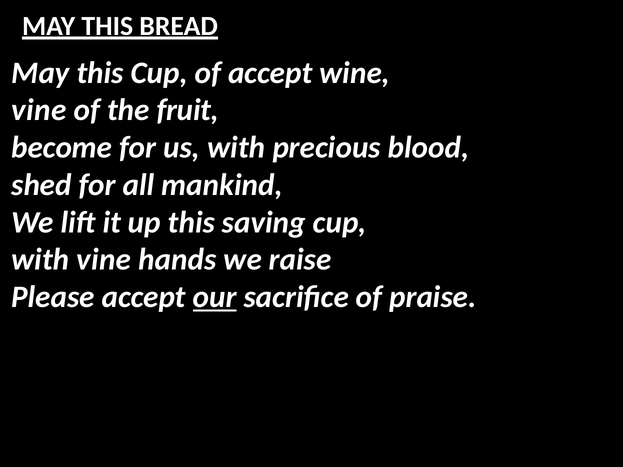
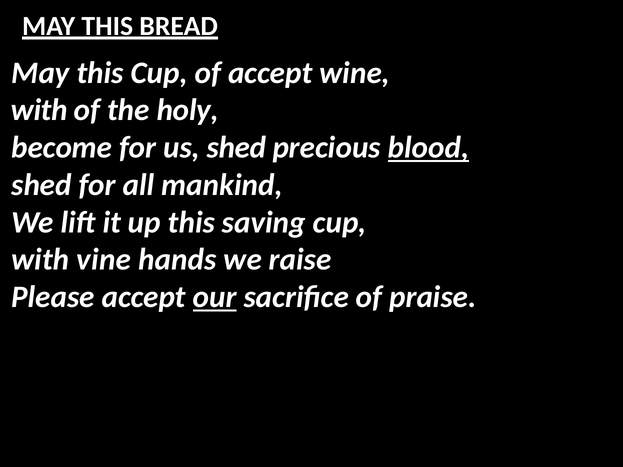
vine at (39, 110): vine -> with
fruit: fruit -> holy
us with: with -> shed
blood underline: none -> present
